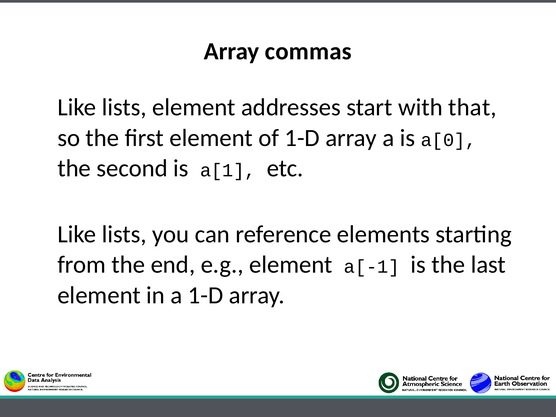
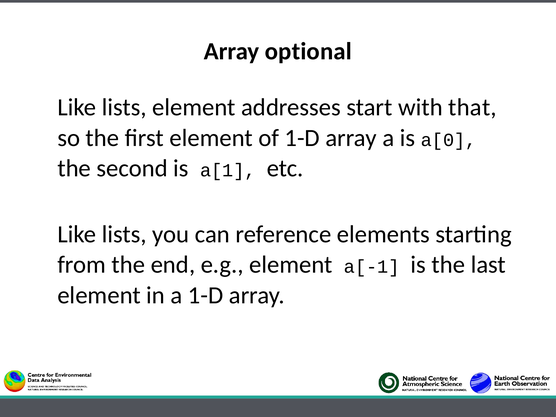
commas: commas -> optional
